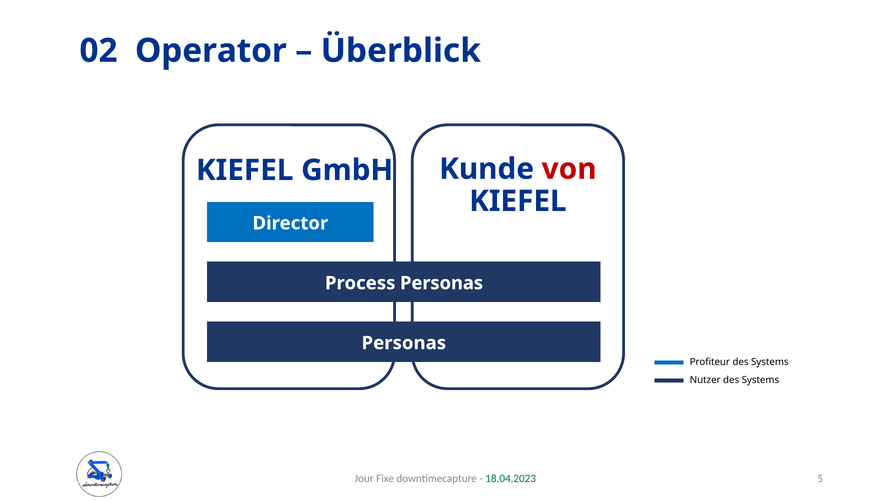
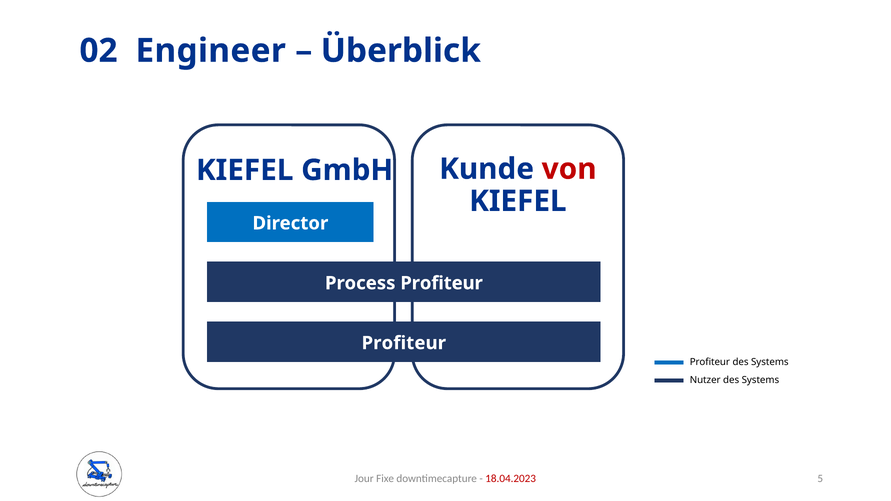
Operator: Operator -> Engineer
Process Personas: Personas -> Profiteur
Personas at (404, 343): Personas -> Profiteur
18.04.2023 colour: green -> red
